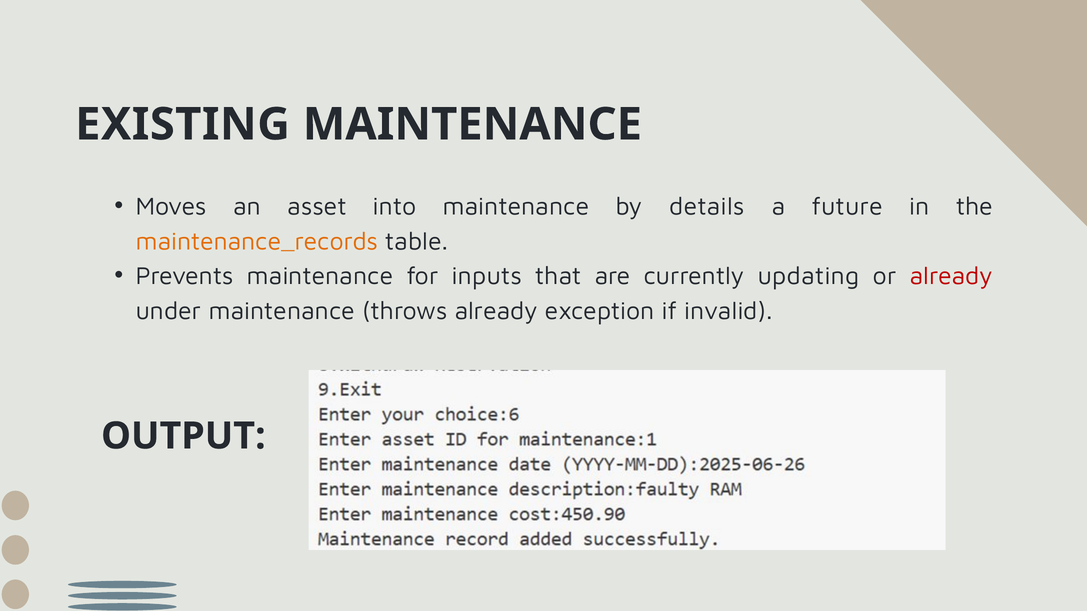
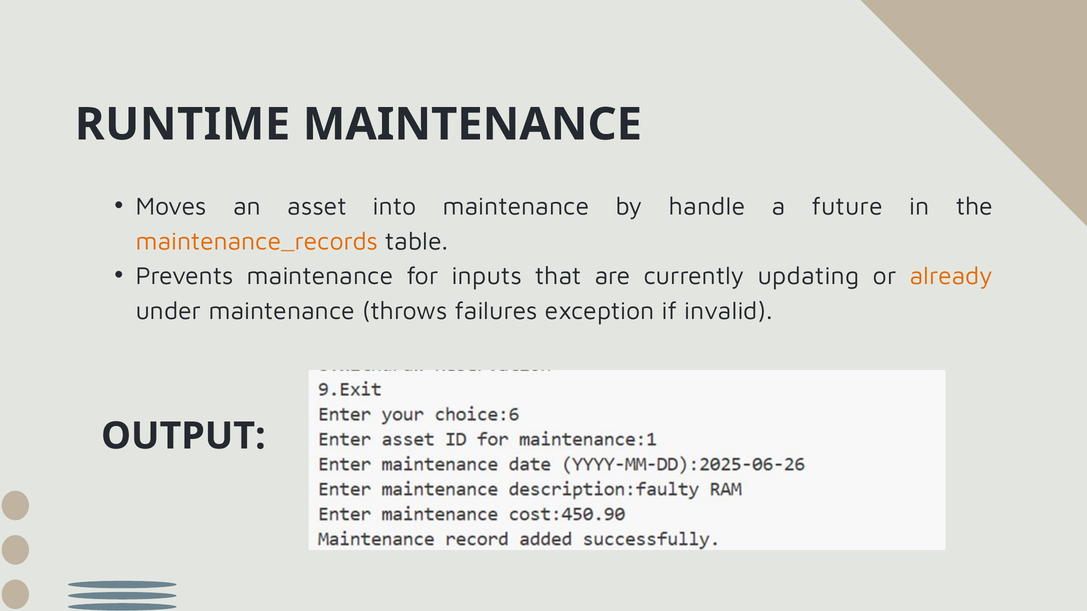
EXISTING: EXISTING -> RUNTIME
details: details -> handle
already at (951, 276) colour: red -> orange
throws already: already -> failures
